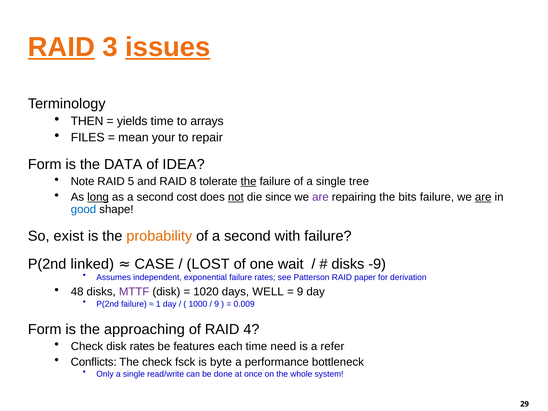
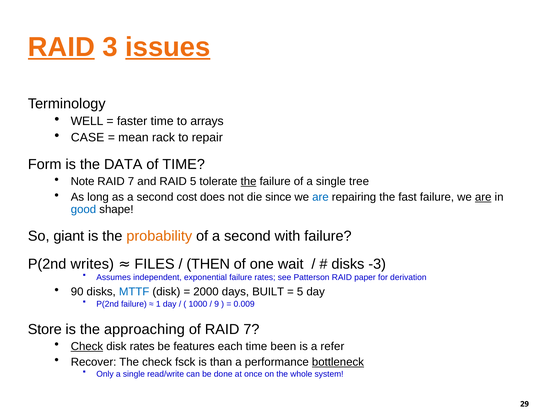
THEN: THEN -> WELL
yields: yields -> faster
FILES: FILES -> CASE
your: your -> rack
of IDEA: IDEA -> TIME
5 at (131, 181): 5 -> 7
RAID 8: 8 -> 5
long underline: present -> none
not underline: present -> none
are at (320, 197) colour: purple -> blue
bits: bits -> fast
exist: exist -> giant
linked: linked -> writes
CASE: CASE -> FILES
LOST: LOST -> THEN
-9: -9 -> -3
48: 48 -> 90
MTTF colour: purple -> blue
1020: 1020 -> 2000
WELL: WELL -> BUILT
9 at (300, 292): 9 -> 5
Form at (45, 329): Form -> Store
of RAID 4: 4 -> 7
Check at (87, 346) underline: none -> present
need: need -> been
Conflicts: Conflicts -> Recover
byte: byte -> than
bottleneck underline: none -> present
